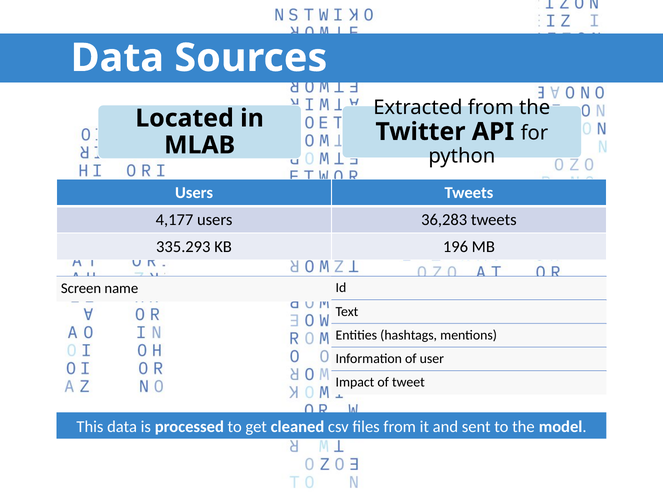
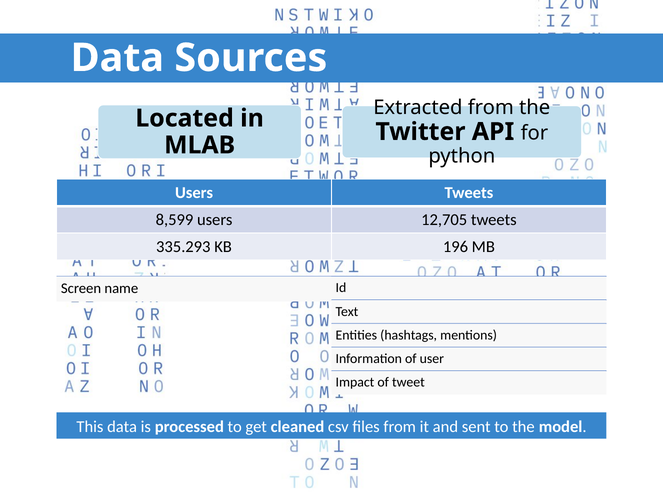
4,177: 4,177 -> 8,599
36,283: 36,283 -> 12,705
